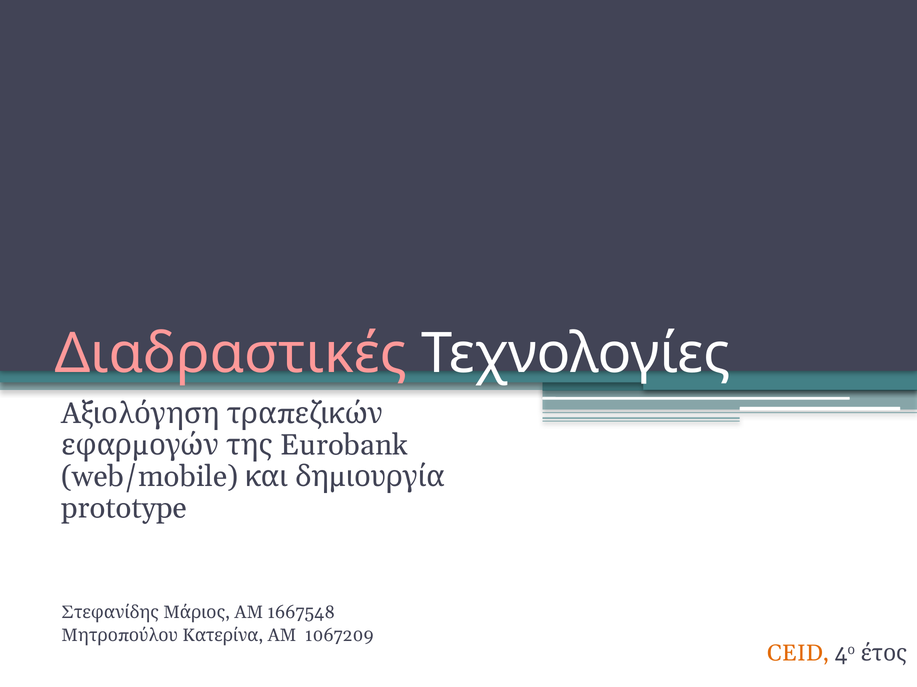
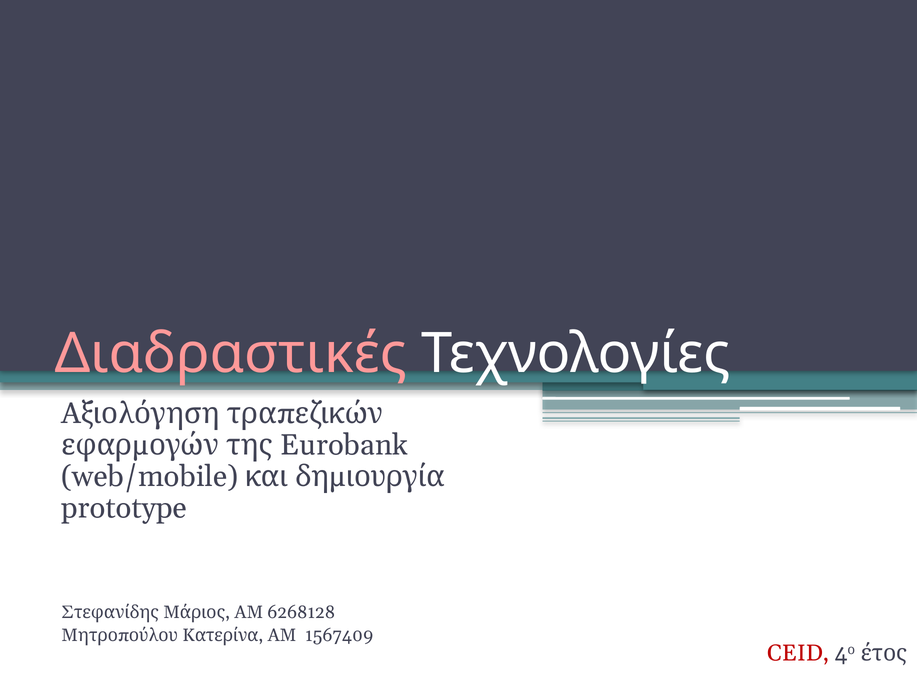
1667548: 1667548 -> 6268128
1067209: 1067209 -> 1567409
CEID colour: orange -> red
